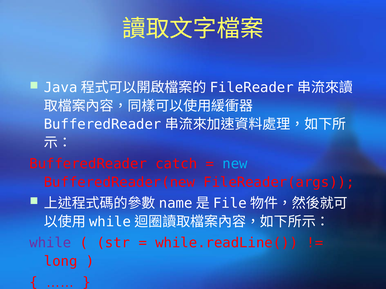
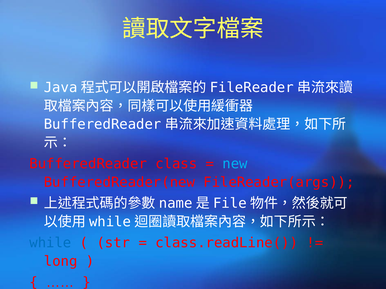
catch: catch -> class
while colour: purple -> blue
while.readLine(: while.readLine( -> class.readLine(
